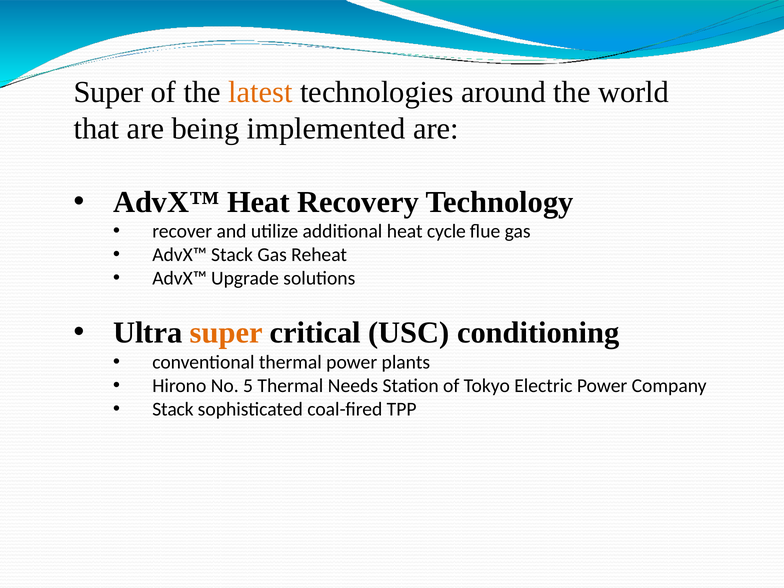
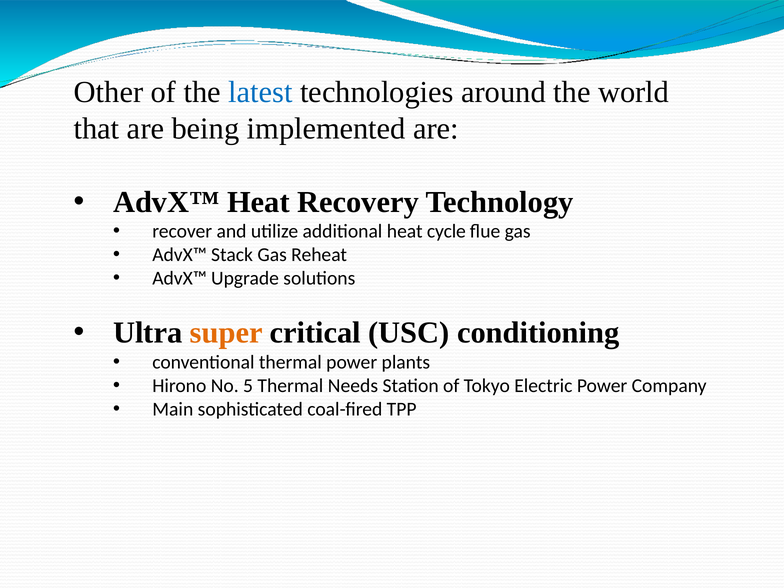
Super at (109, 92): Super -> Other
latest colour: orange -> blue
Stack at (173, 409): Stack -> Main
